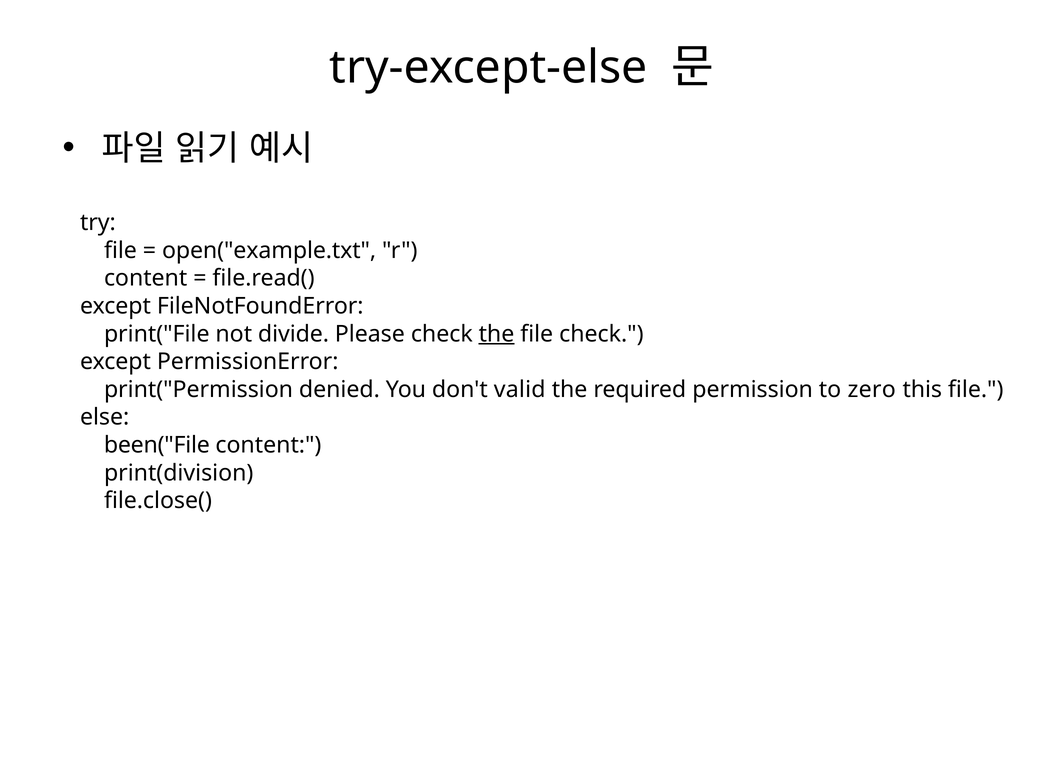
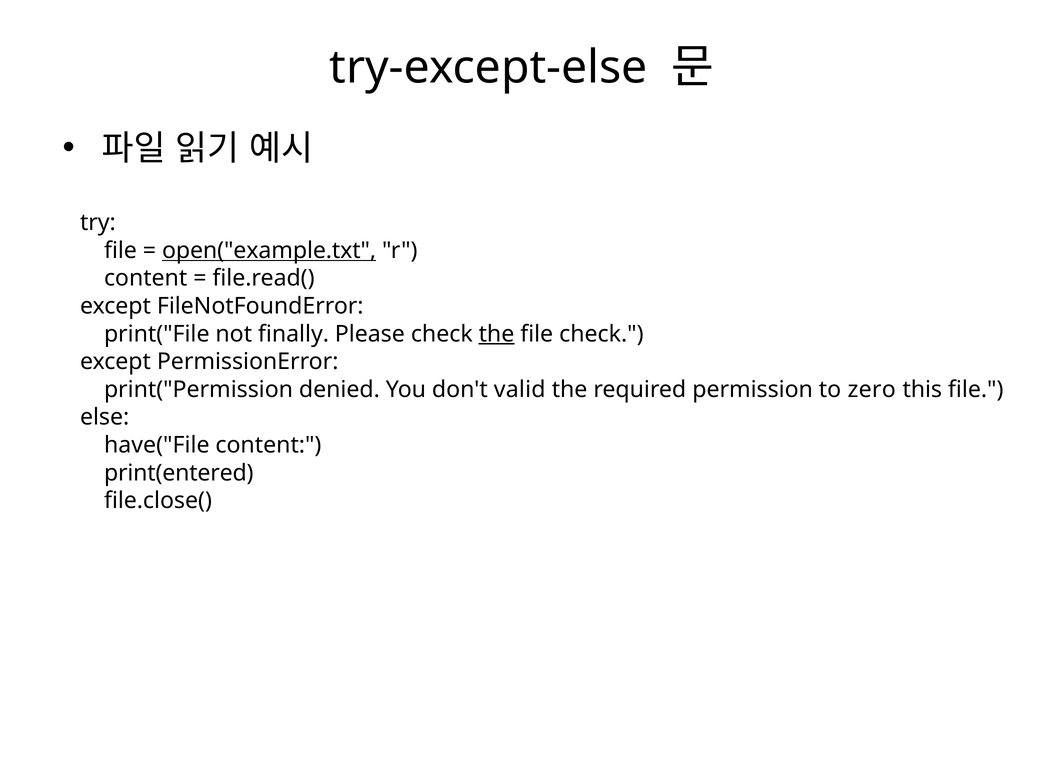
open("example.txt underline: none -> present
divide: divide -> finally
been("File: been("File -> have("File
print(division: print(division -> print(entered
